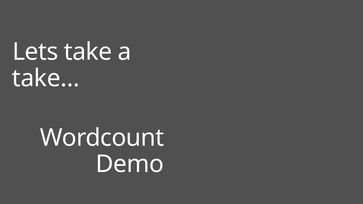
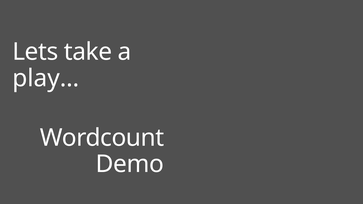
take…: take… -> play…
